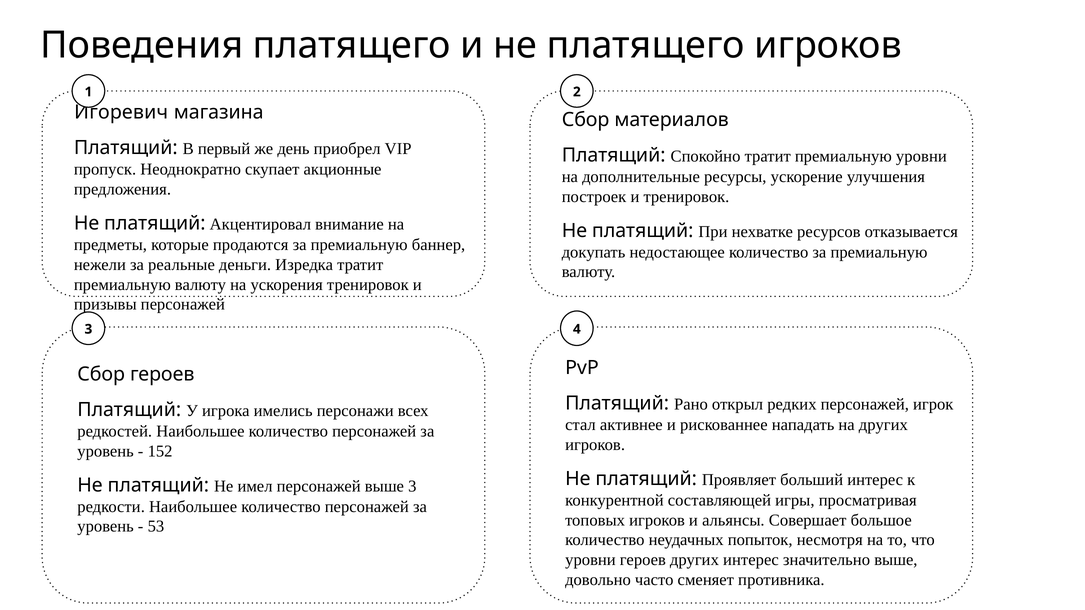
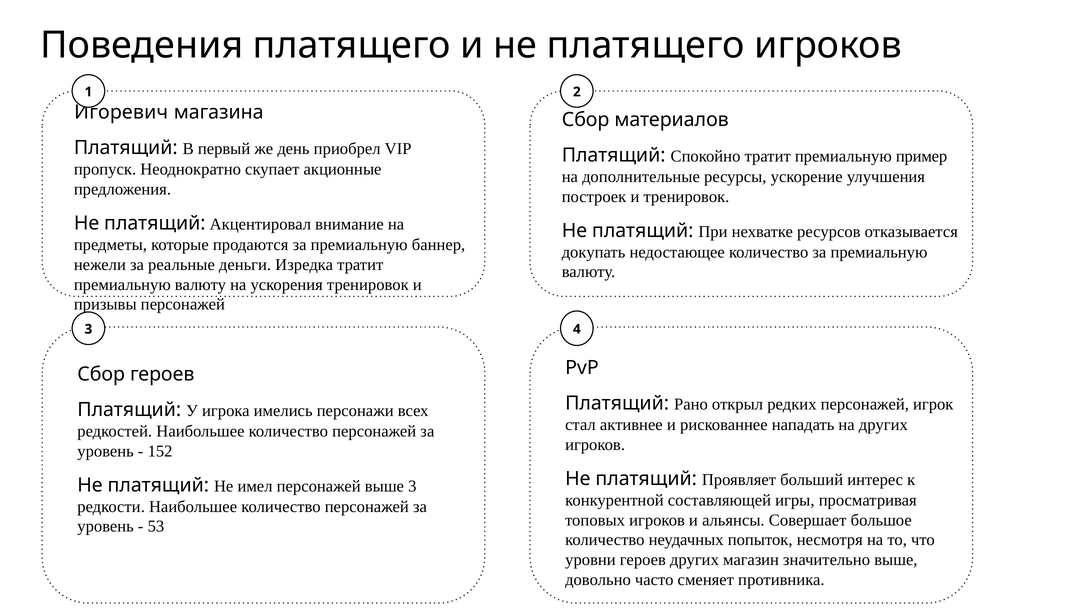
премиальную уровни: уровни -> пример
других интерес: интерес -> магазин
